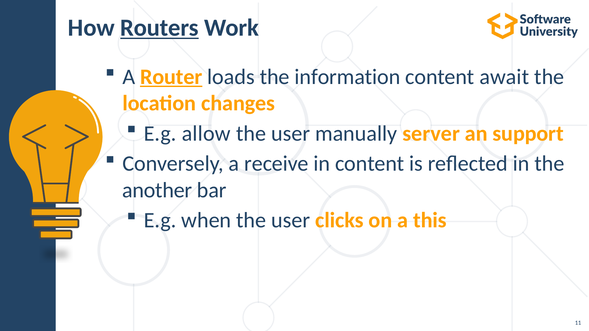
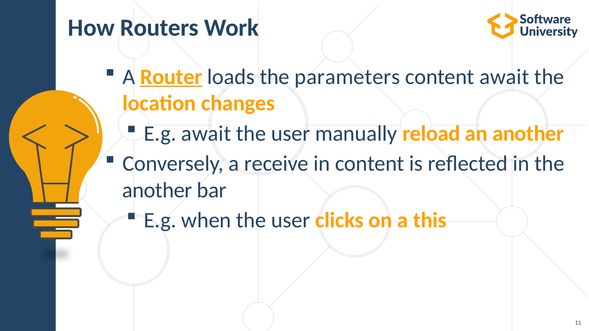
Routers underline: present -> none
information: information -> parameters
E.g allow: allow -> await
server: server -> reload
an support: support -> another
